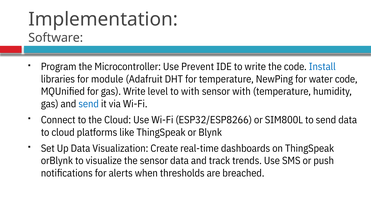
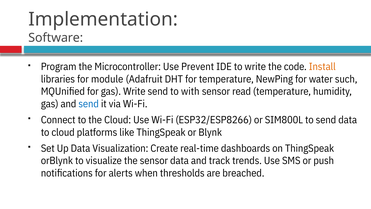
Install colour: blue -> orange
water code: code -> such
Write level: level -> send
sensor with: with -> read
